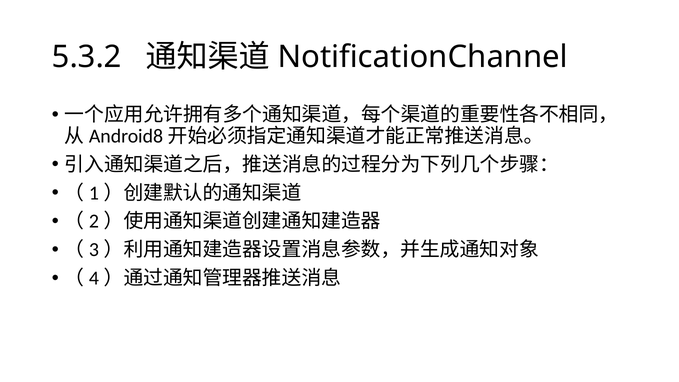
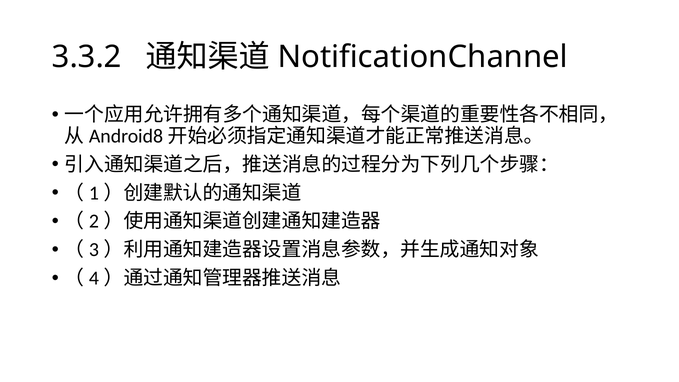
5.3.2: 5.3.2 -> 3.3.2
